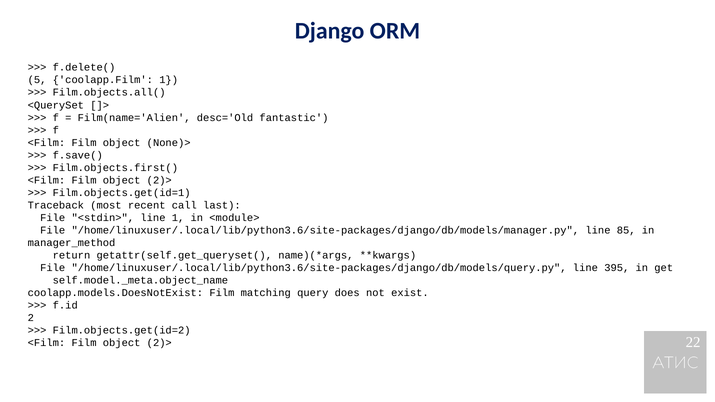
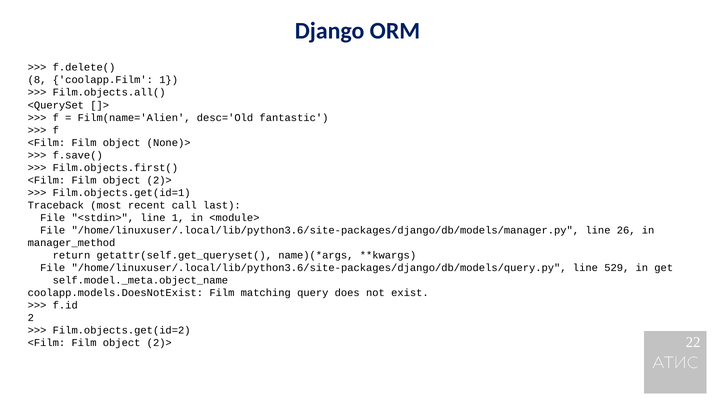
5: 5 -> 8
85: 85 -> 26
395: 395 -> 529
